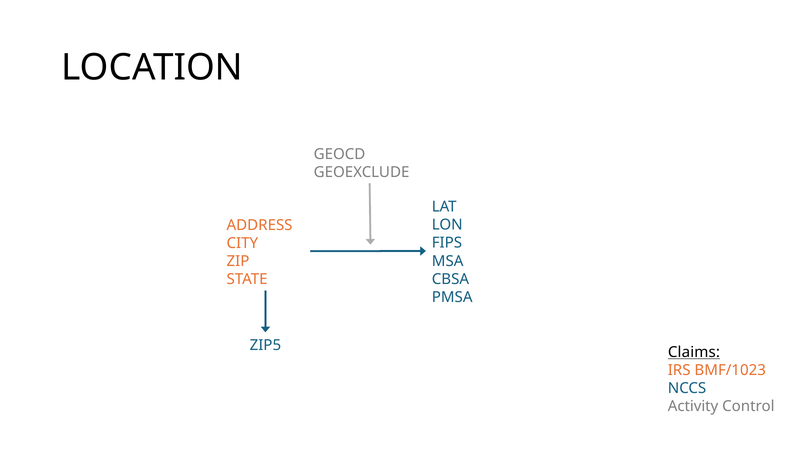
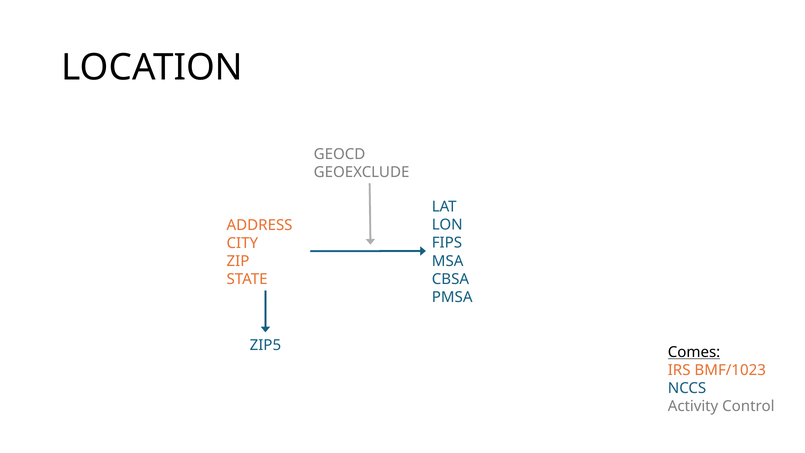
Claims: Claims -> Comes
